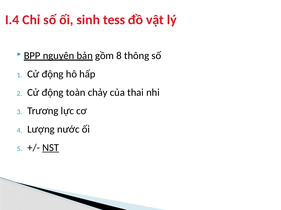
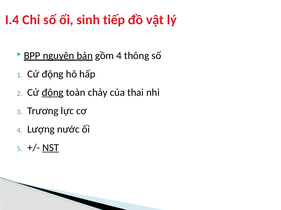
tess: tess -> tiếp
gồm 8: 8 -> 4
động at (53, 93) underline: none -> present
